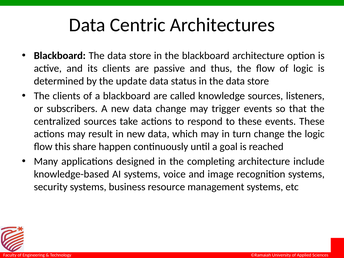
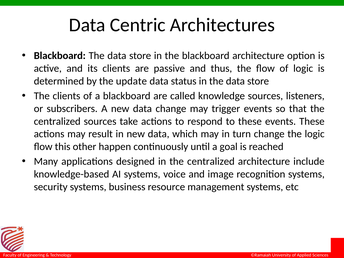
share: share -> other
in the completing: completing -> centralized
